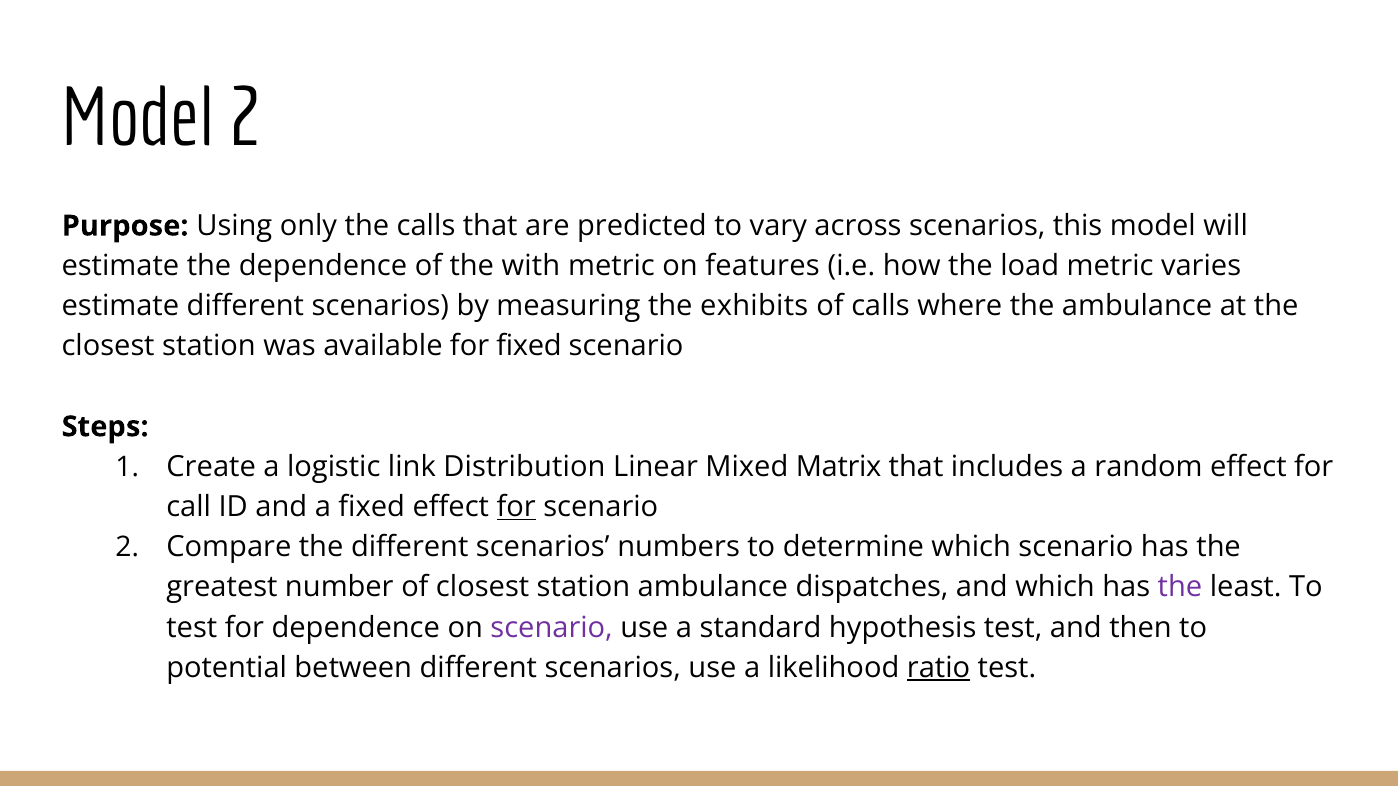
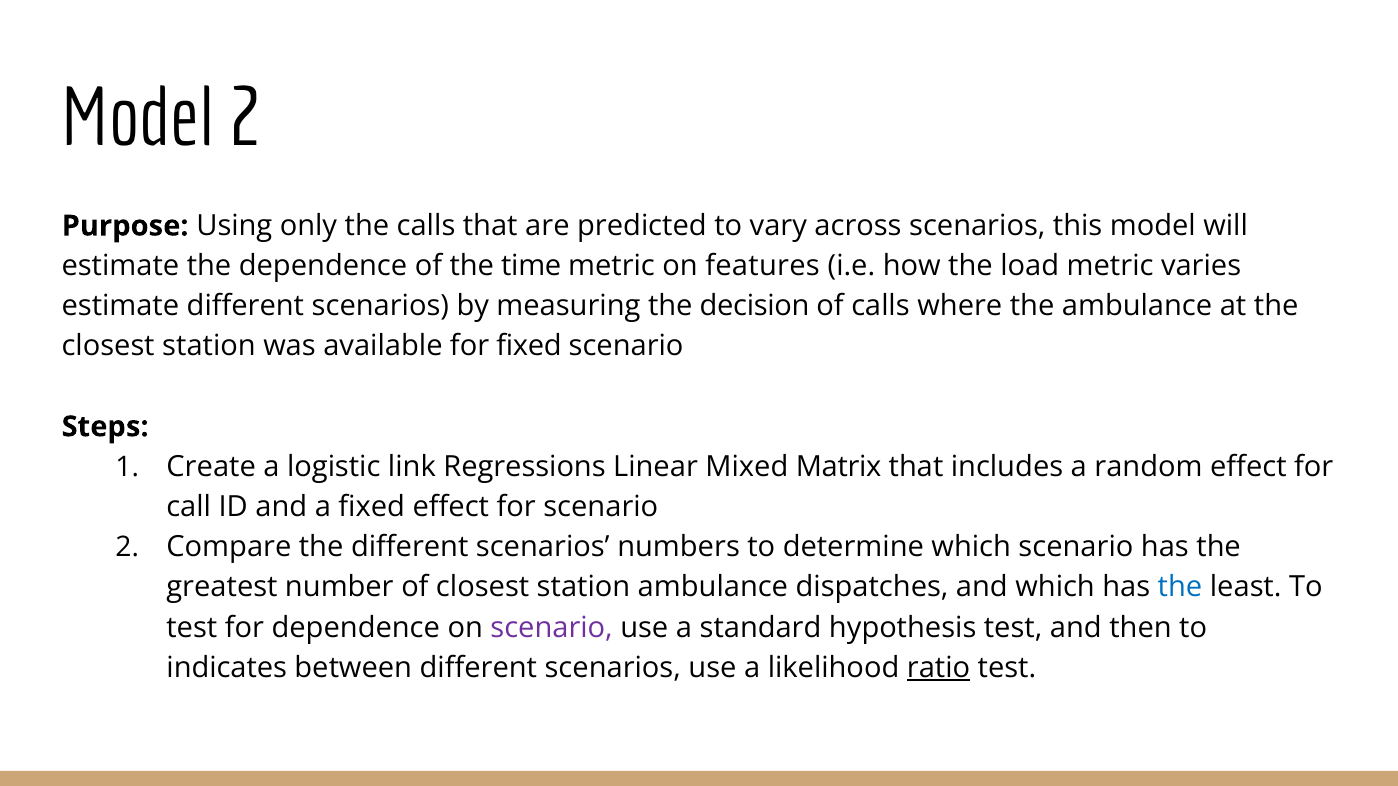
with: with -> time
exhibits: exhibits -> decision
Distribution: Distribution -> Regressions
for at (516, 507) underline: present -> none
the at (1180, 588) colour: purple -> blue
potential: potential -> indicates
